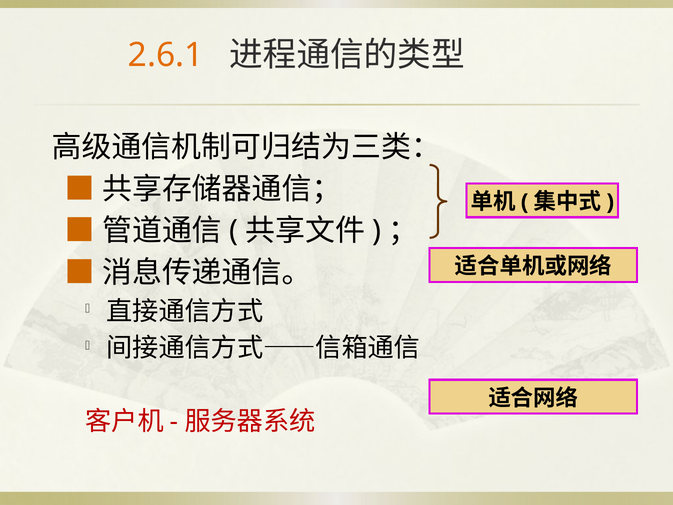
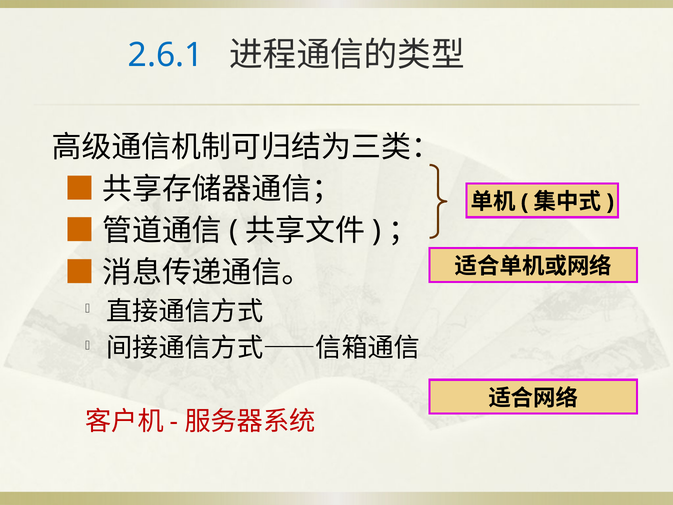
2.6.1 colour: orange -> blue
